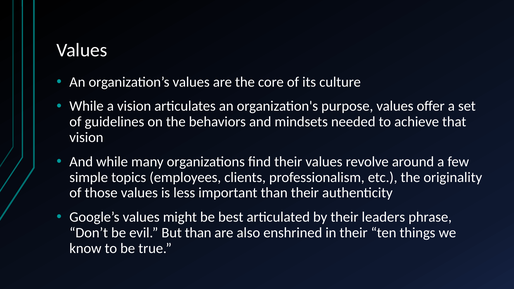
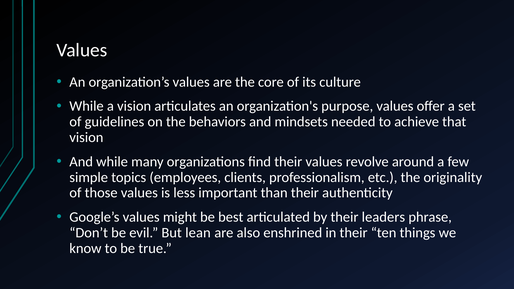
But than: than -> lean
